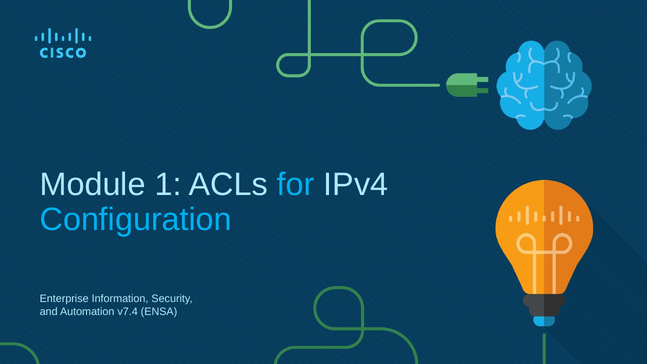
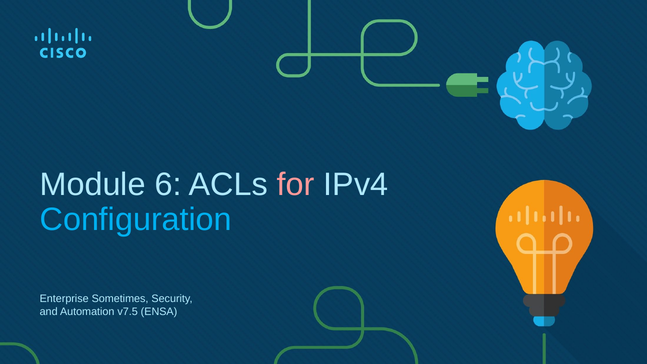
1: 1 -> 6
for colour: light blue -> pink
Information: Information -> Sometimes
v7.4: v7.4 -> v7.5
